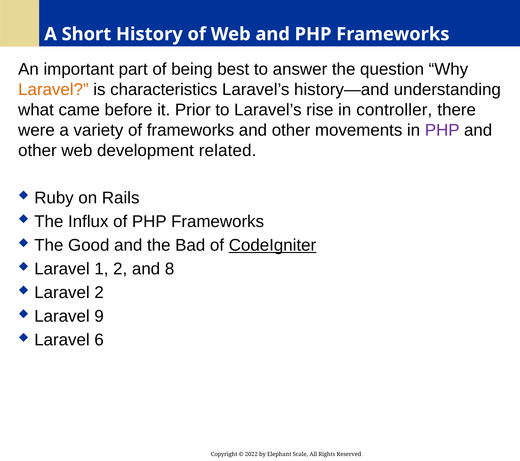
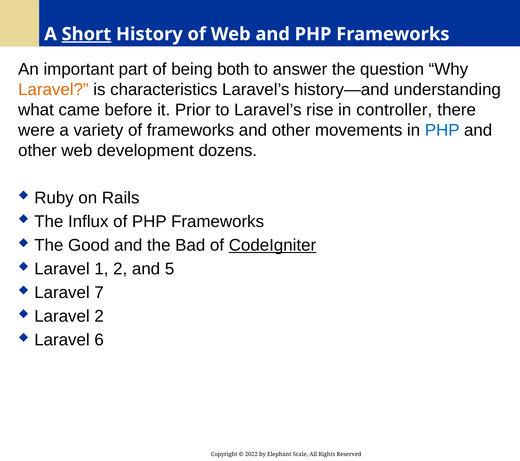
Short underline: none -> present
best: best -> both
PHP at (442, 130) colour: purple -> blue
related: related -> dozens
8: 8 -> 5
Laravel 2: 2 -> 7
Laravel 9: 9 -> 2
